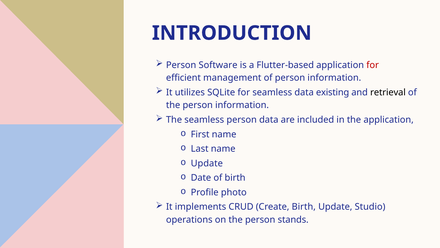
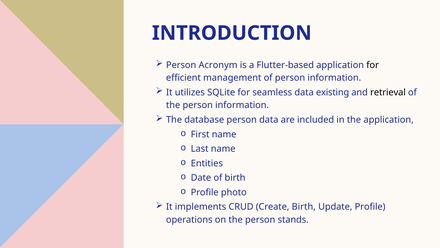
Software: Software -> Acronym
for at (373, 65) colour: red -> black
The seamless: seamless -> database
Update at (207, 163): Update -> Entities
Update Studio: Studio -> Profile
